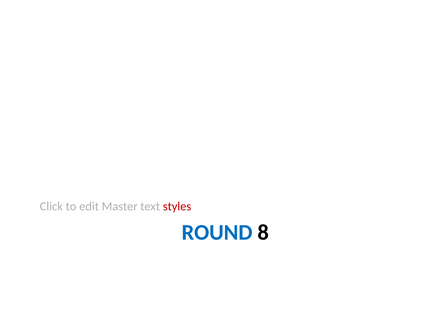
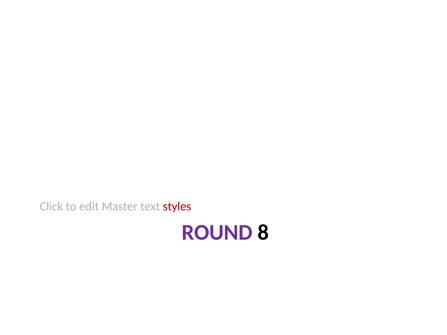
ROUND colour: blue -> purple
